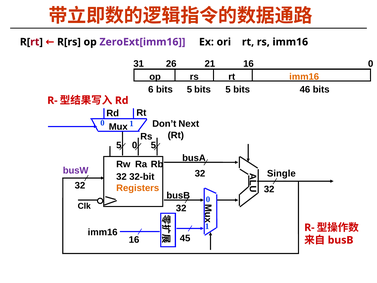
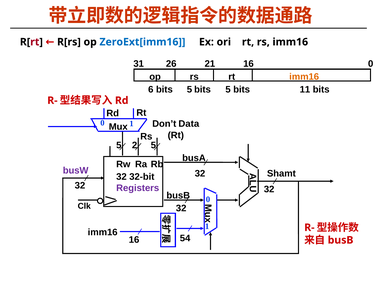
ZeroExt[imm16 colour: purple -> blue
46: 46 -> 11
Next: Next -> Data
5 0: 0 -> 2
Single: Single -> Shamt
Registers colour: orange -> purple
45: 45 -> 54
